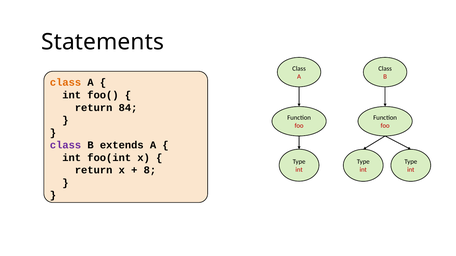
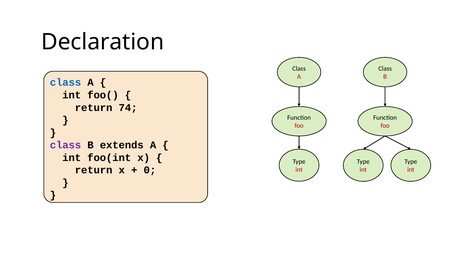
Statements: Statements -> Declaration
class at (65, 83) colour: orange -> blue
84: 84 -> 74
8: 8 -> 0
